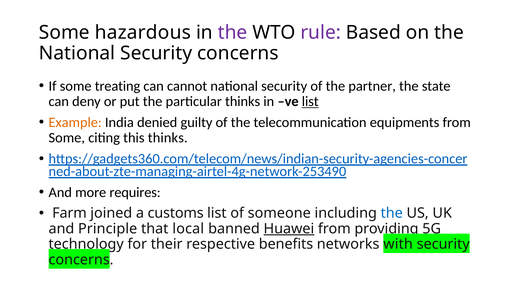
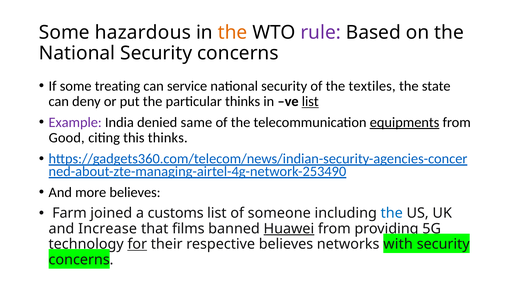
the at (233, 33) colour: purple -> orange
cannot: cannot -> service
partner: partner -> textiles
Example colour: orange -> purple
guilty: guilty -> same
equipments underline: none -> present
Some at (67, 138): Some -> Good
more requires: requires -> believes
Principle: Principle -> Increase
local: local -> films
for underline: none -> present
respective benefits: benefits -> believes
